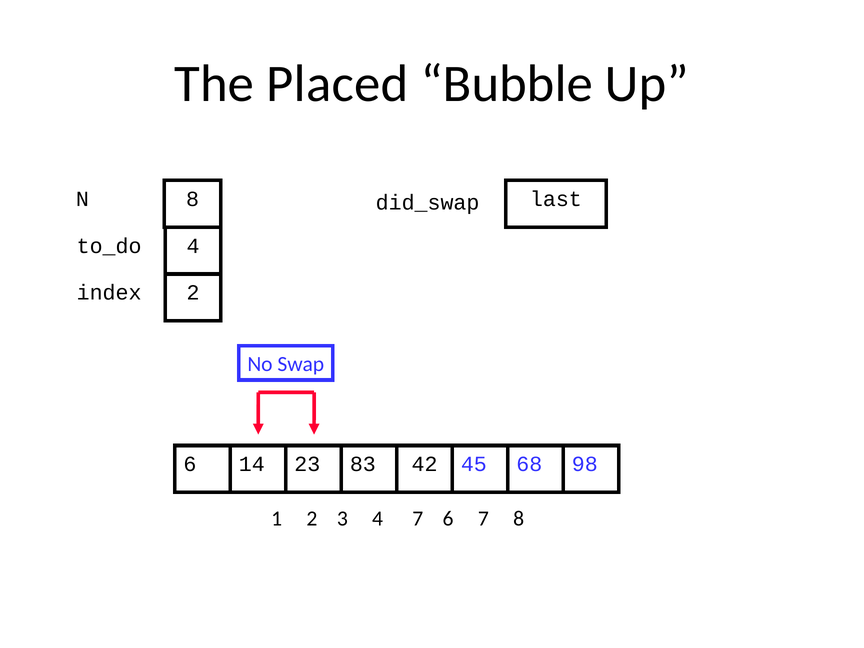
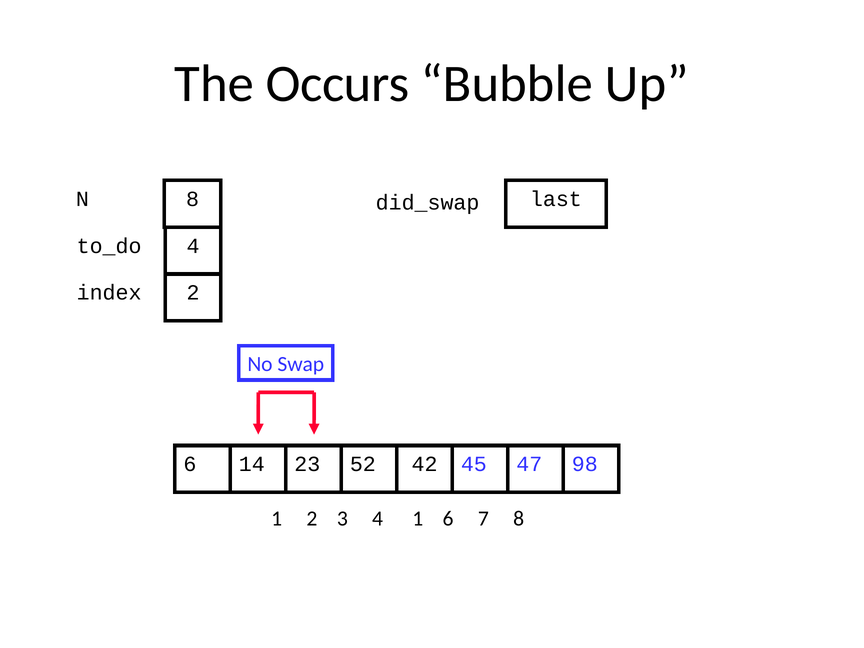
Placed: Placed -> Occurs
83: 83 -> 52
68: 68 -> 47
4 7: 7 -> 1
